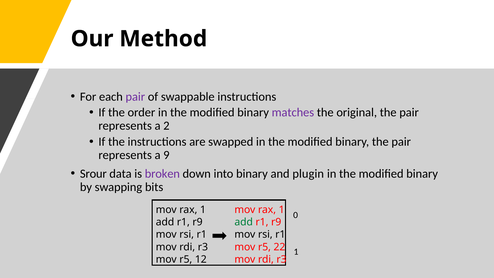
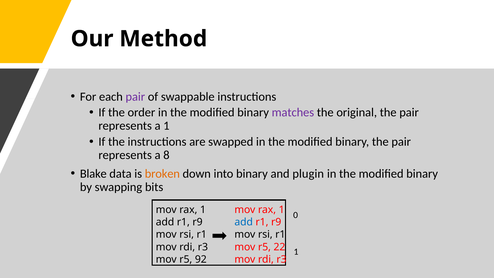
a 2: 2 -> 1
9: 9 -> 8
Srour: Srour -> Blake
broken colour: purple -> orange
add at (244, 222) colour: green -> blue
12: 12 -> 92
